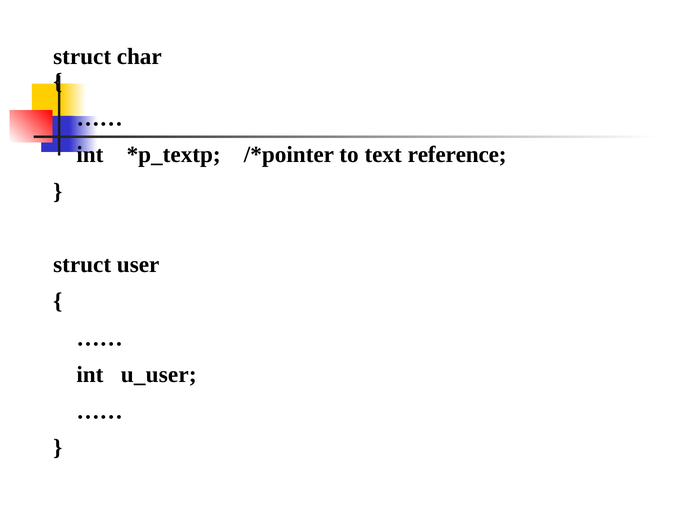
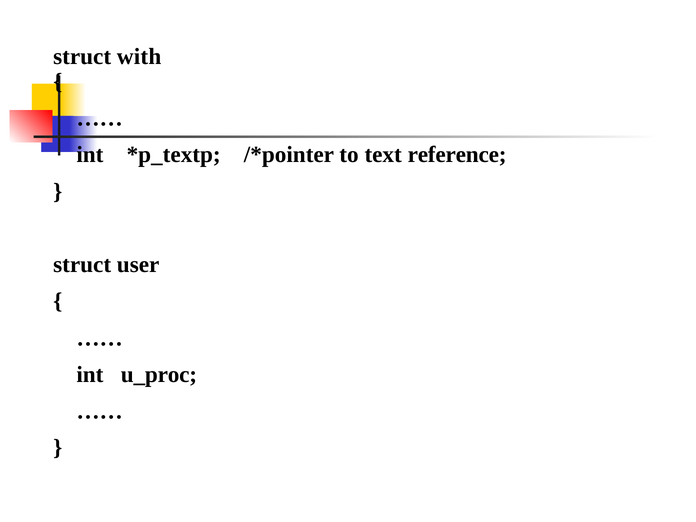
char: char -> with
u_user: u_user -> u_proc
